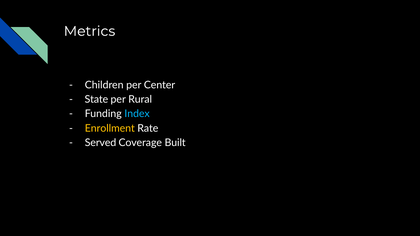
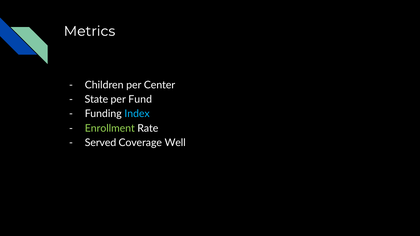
Rural: Rural -> Fund
Enrollment colour: yellow -> light green
Built: Built -> Well
